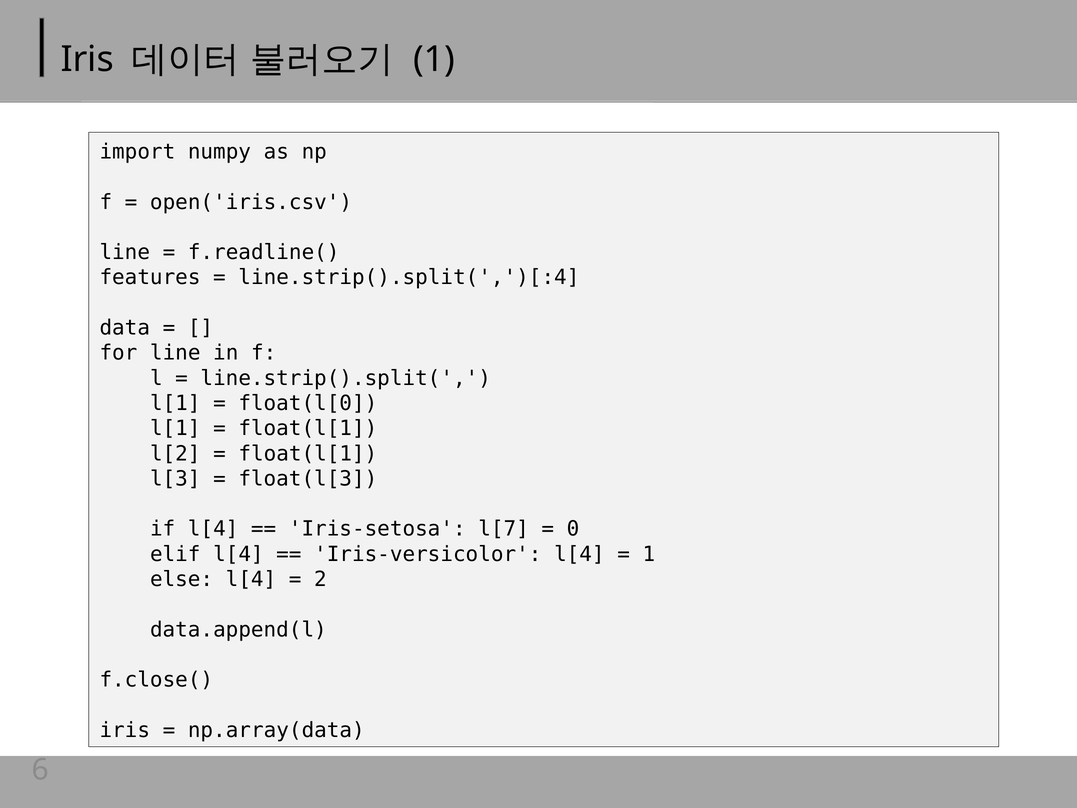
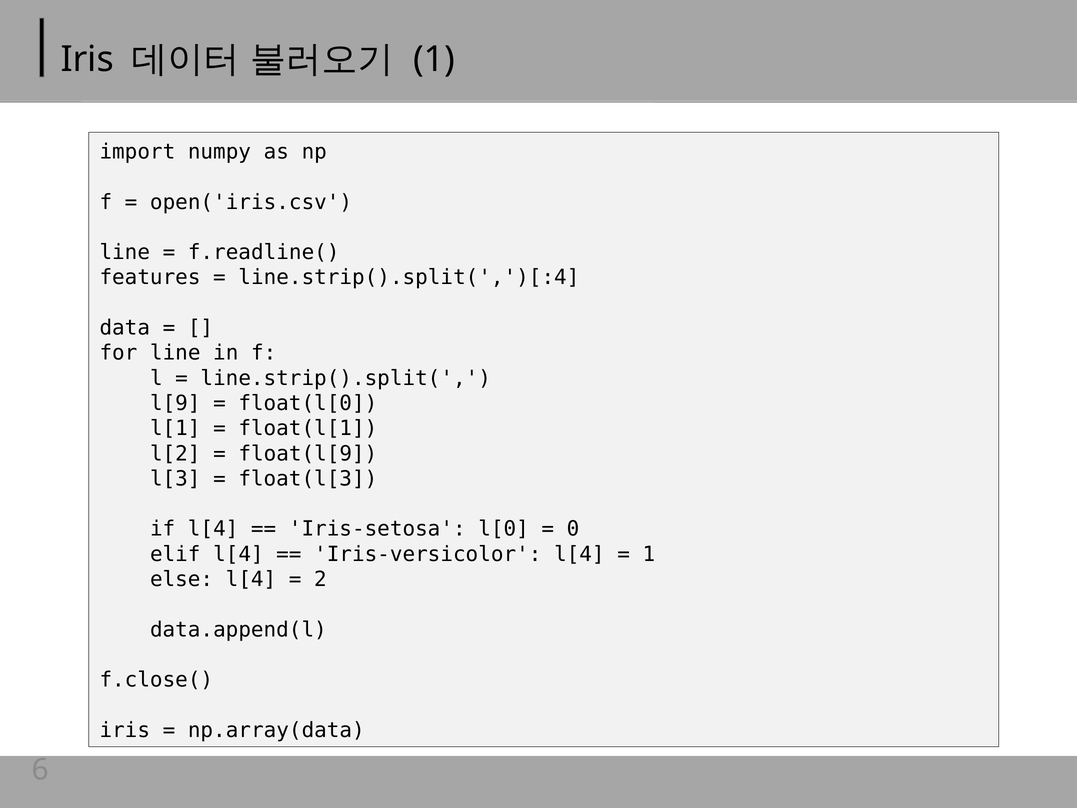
l[1 at (175, 403): l[1 -> l[9
float(l[1 at (308, 453): float(l[1 -> float(l[9
l[7: l[7 -> l[0
